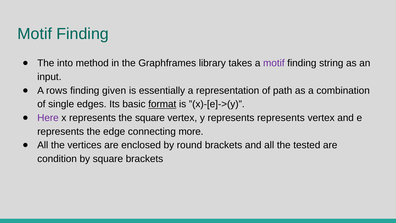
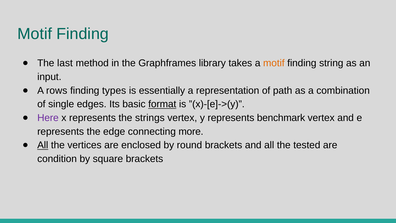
into: into -> last
motif at (274, 63) colour: purple -> orange
given: given -> types
the square: square -> strings
represents represents: represents -> benchmark
All at (43, 145) underline: none -> present
